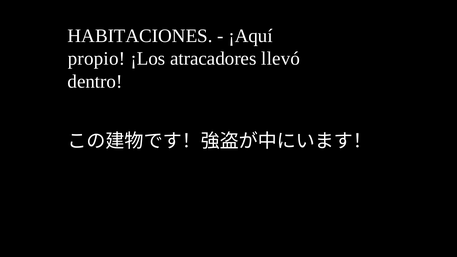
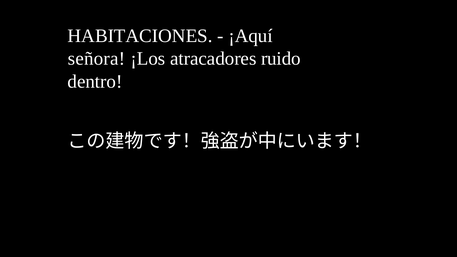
propio: propio -> señora
llevó: llevó -> ruido
